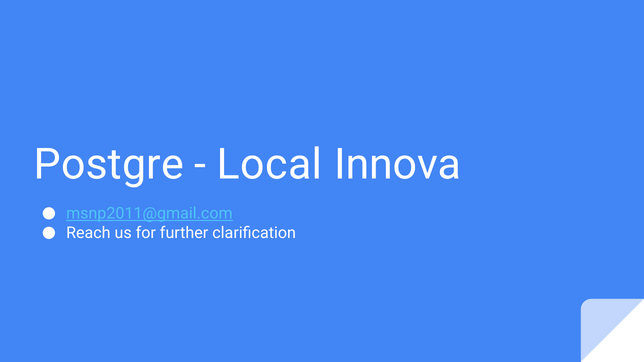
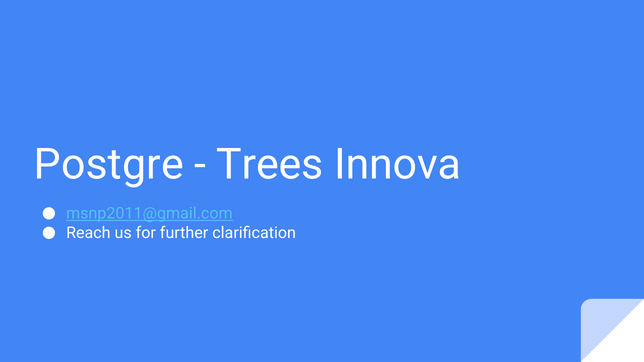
Local: Local -> Trees
